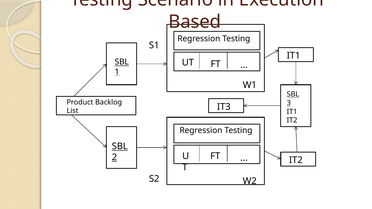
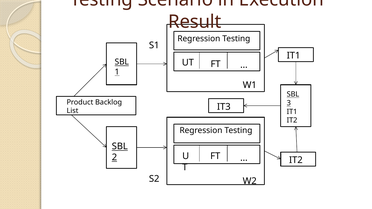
Based: Based -> Result
